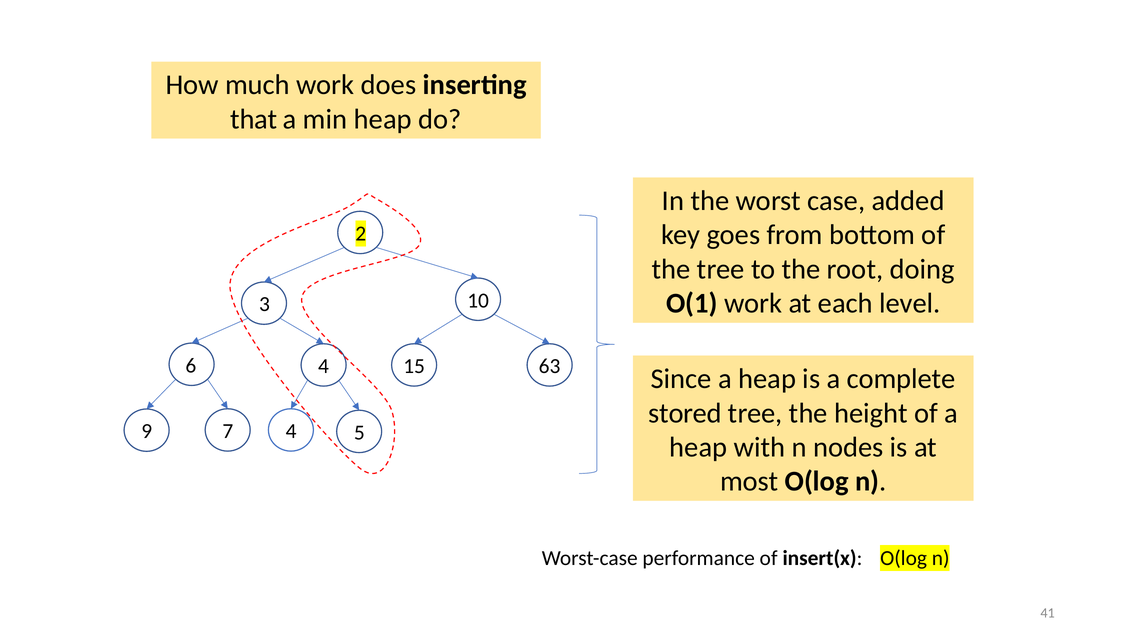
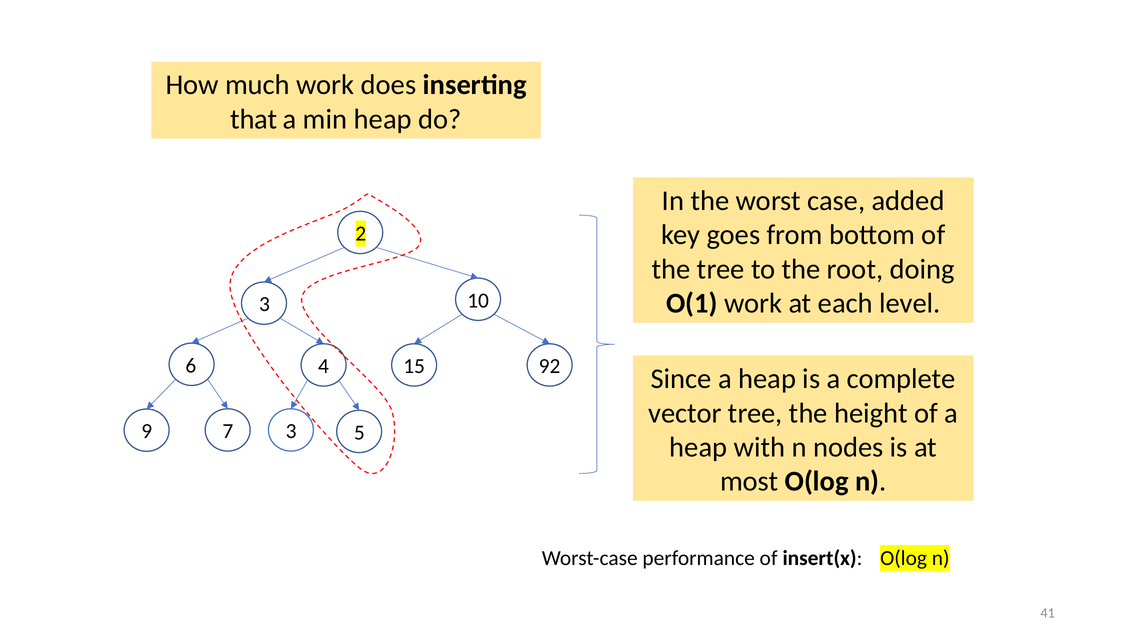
63: 63 -> 92
stored: stored -> vector
7 4: 4 -> 3
